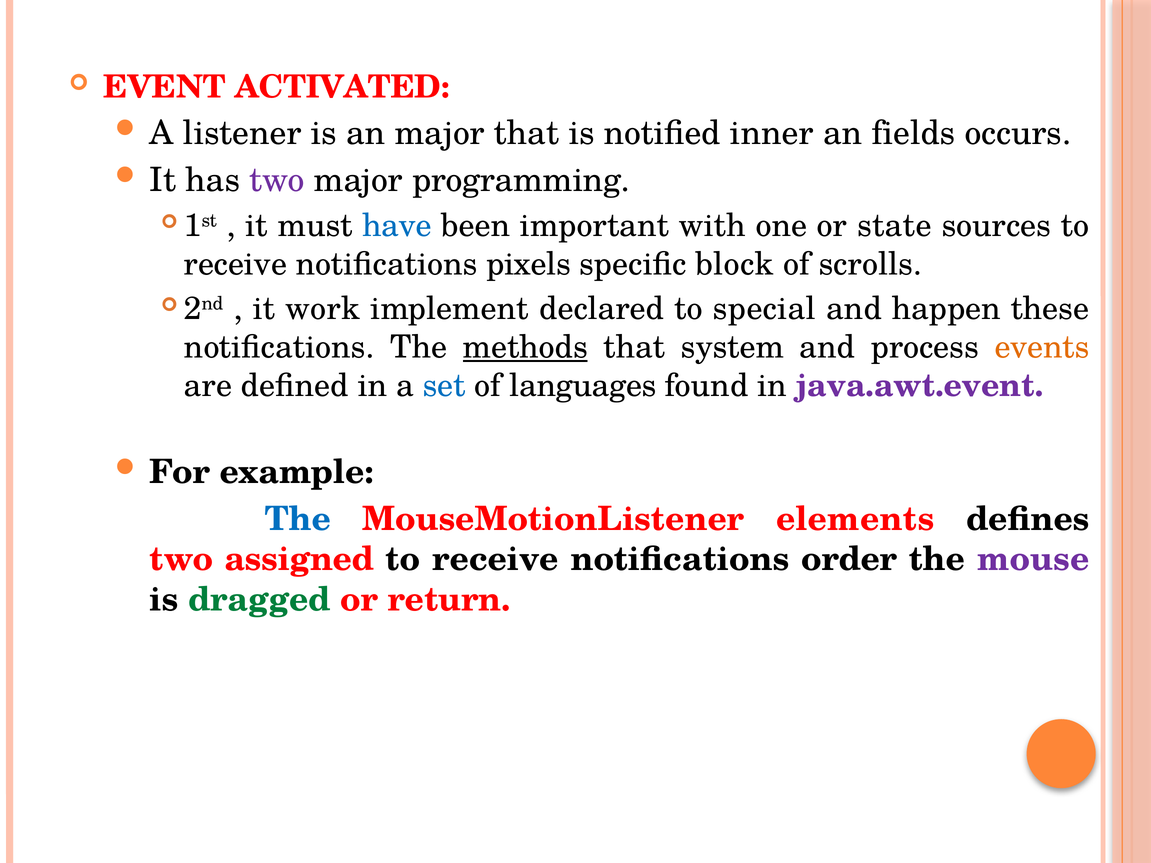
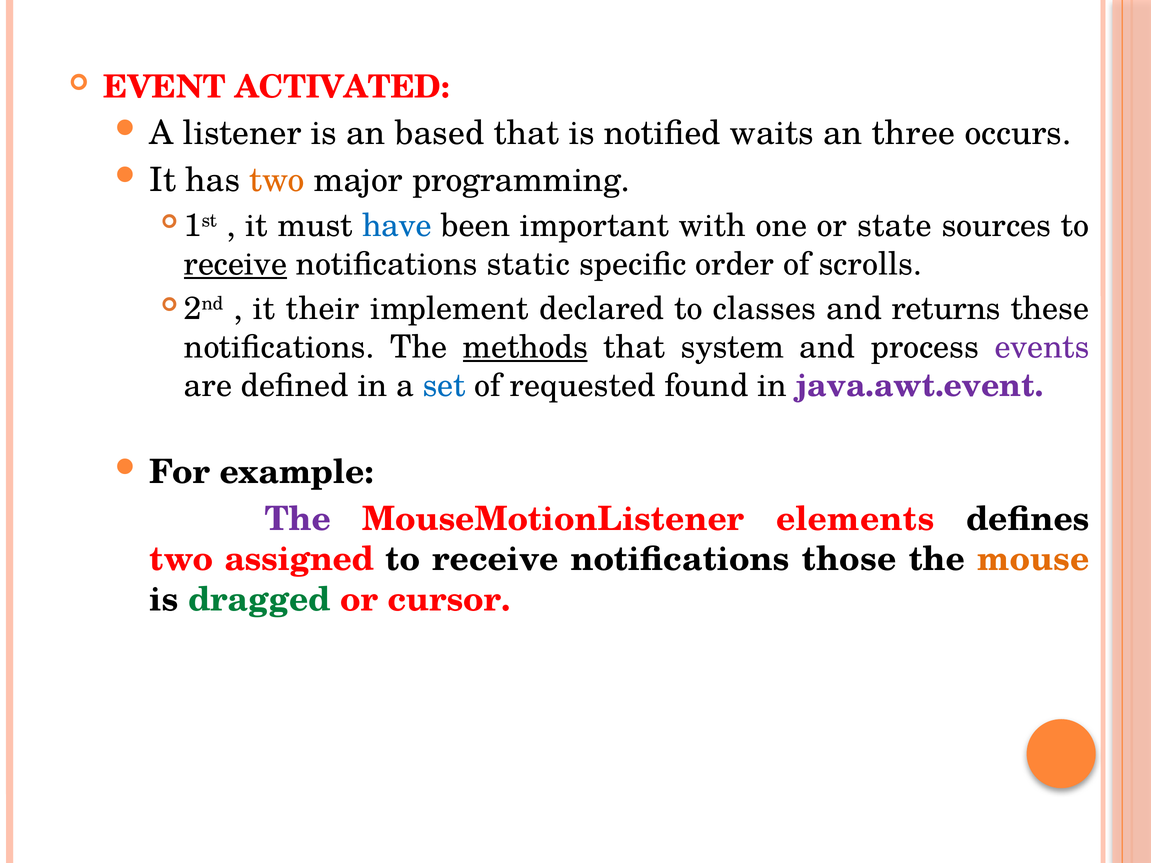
an major: major -> based
inner: inner -> waits
fields: fields -> three
two at (277, 180) colour: purple -> orange
receive at (236, 264) underline: none -> present
pixels: pixels -> static
block: block -> order
work: work -> their
special: special -> classes
happen: happen -> returns
events colour: orange -> purple
languages: languages -> requested
The at (298, 519) colour: blue -> purple
order: order -> those
mouse colour: purple -> orange
return: return -> cursor
